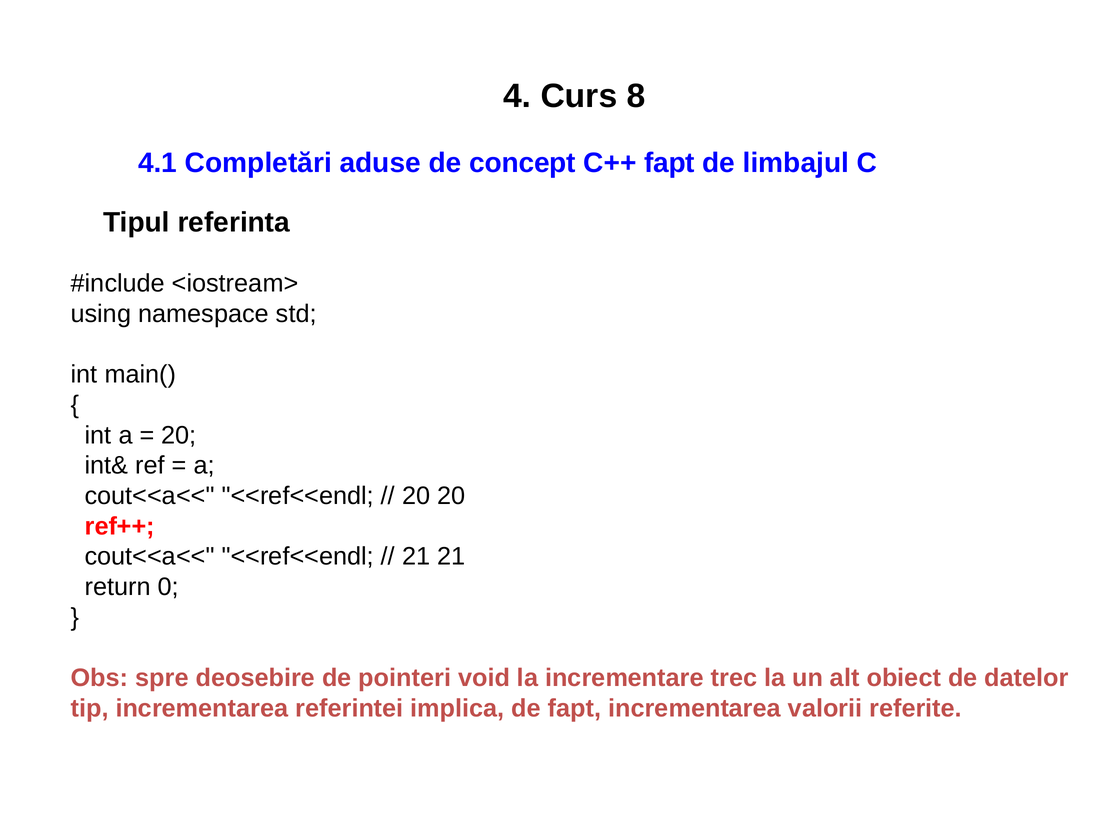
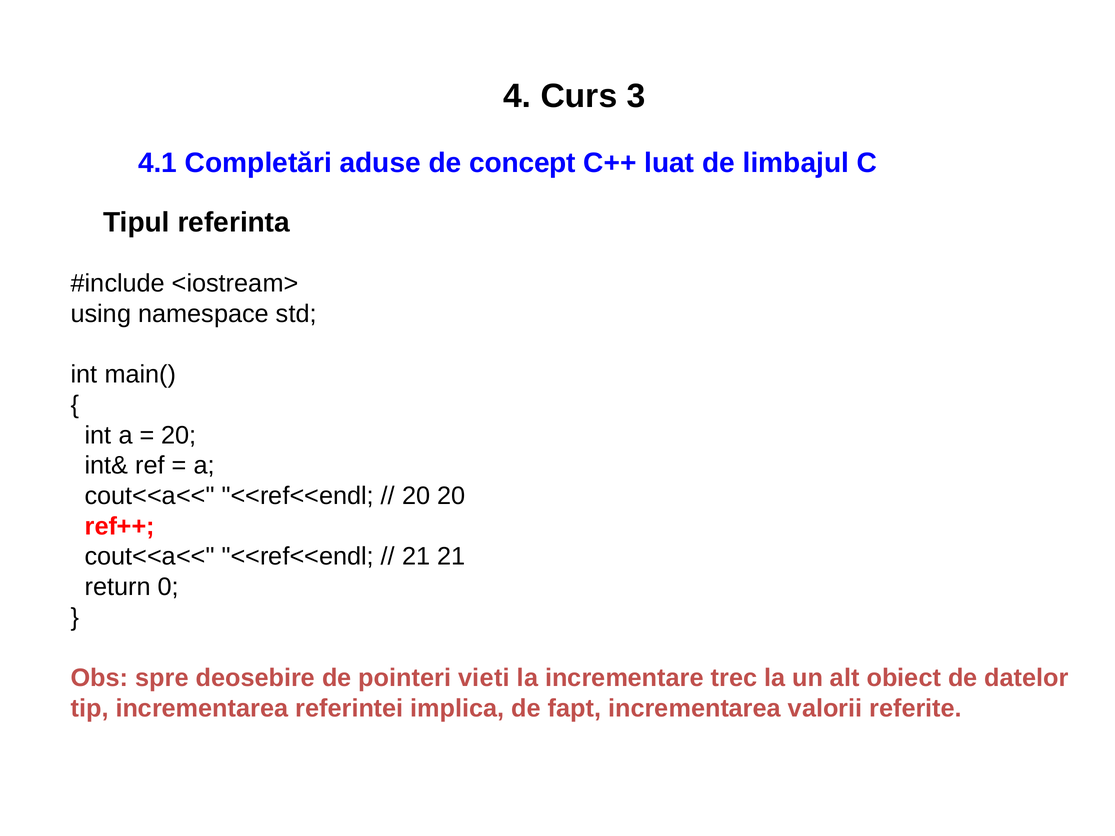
8: 8 -> 3
C++ fapt: fapt -> luat
void: void -> vieti
